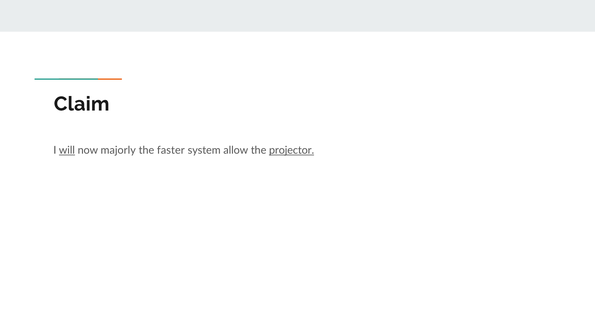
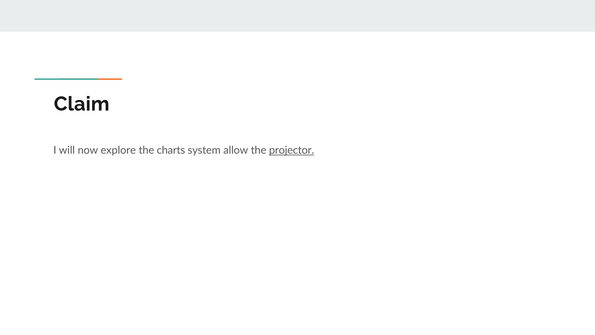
will underline: present -> none
majorly: majorly -> explore
faster: faster -> charts
